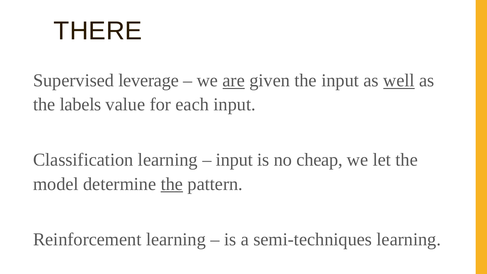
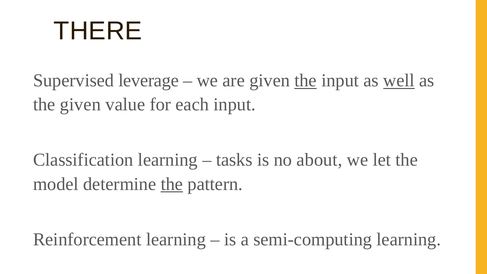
are underline: present -> none
the at (306, 81) underline: none -> present
the labels: labels -> given
input at (234, 160): input -> tasks
cheap: cheap -> about
semi-techniques: semi-techniques -> semi-computing
